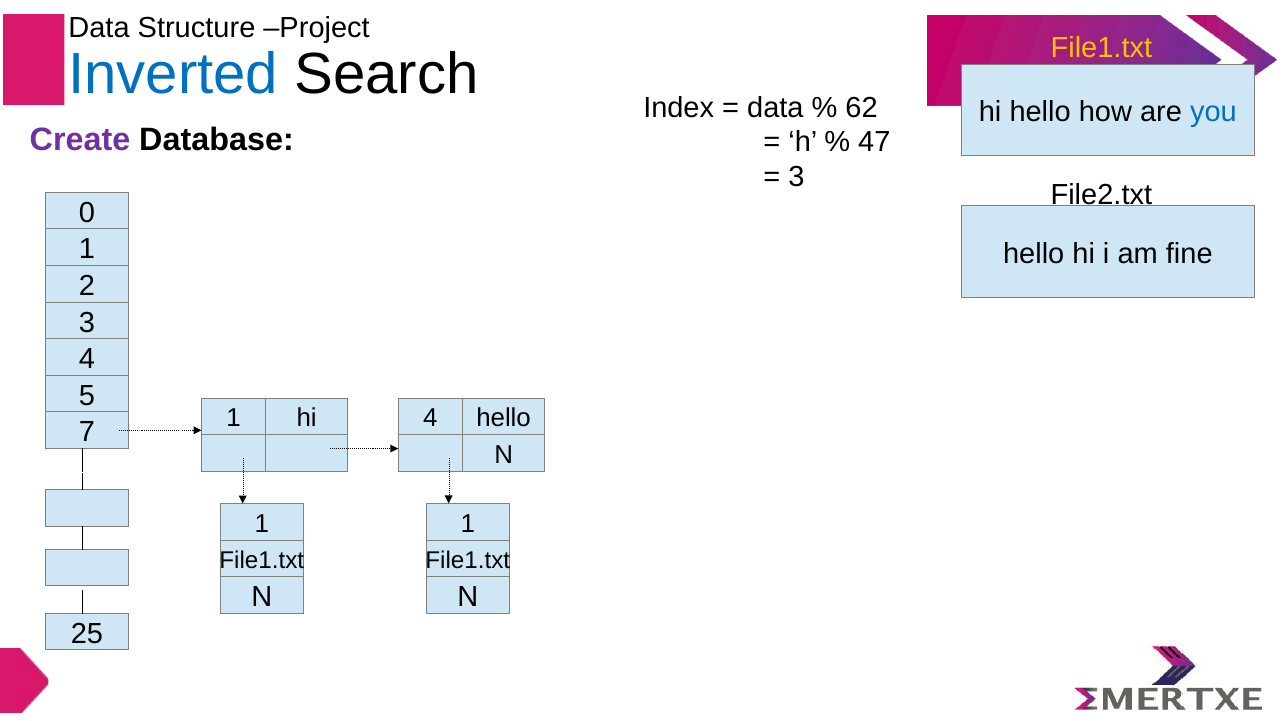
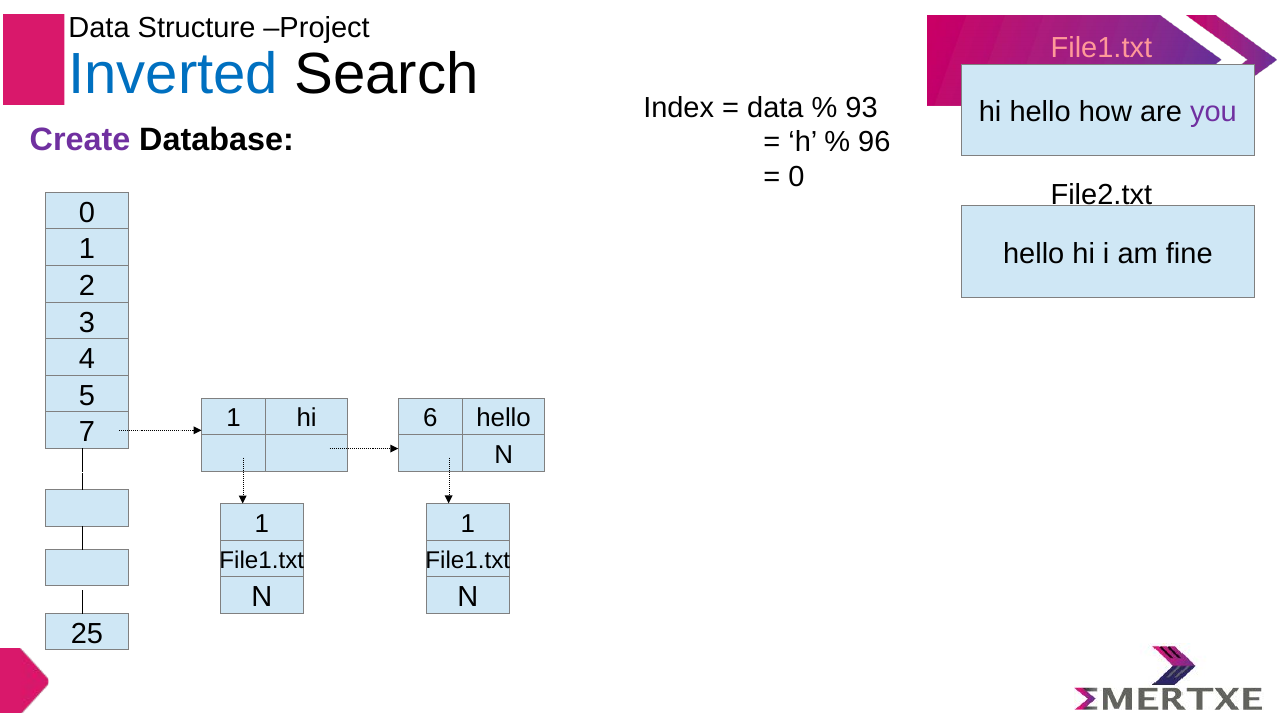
File1.txt at (1101, 48) colour: yellow -> pink
62: 62 -> 93
you colour: blue -> purple
47: 47 -> 96
3 at (796, 177): 3 -> 0
hi 4: 4 -> 6
